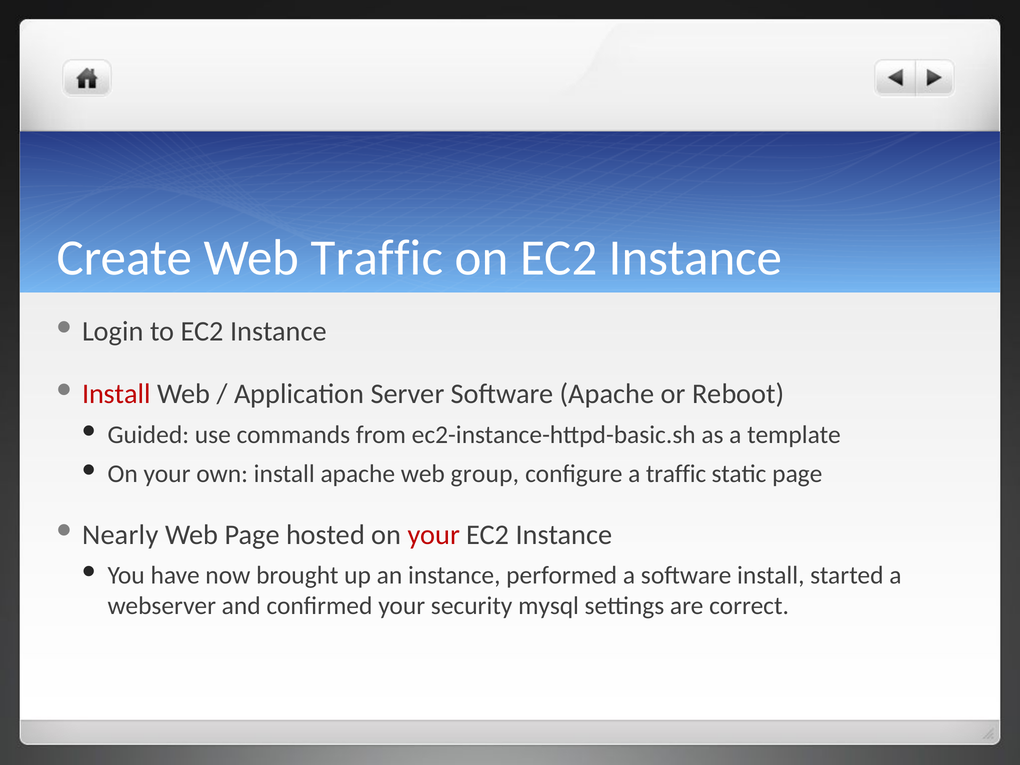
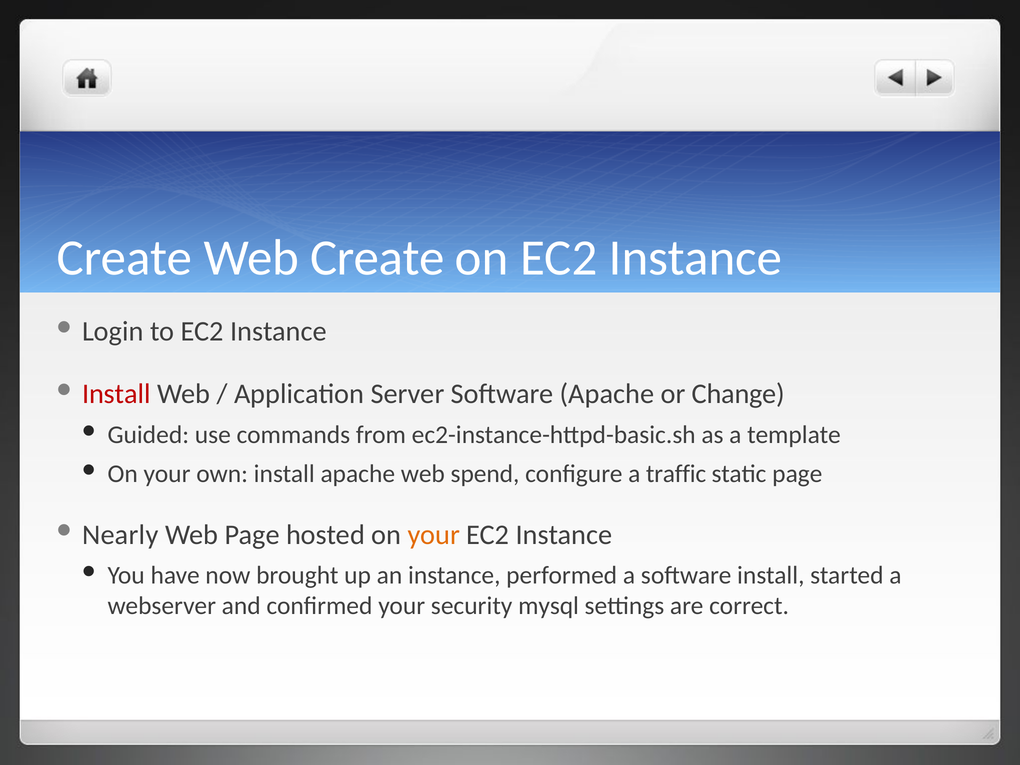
Web Traffic: Traffic -> Create
Reboot: Reboot -> Change
group: group -> spend
your at (434, 535) colour: red -> orange
